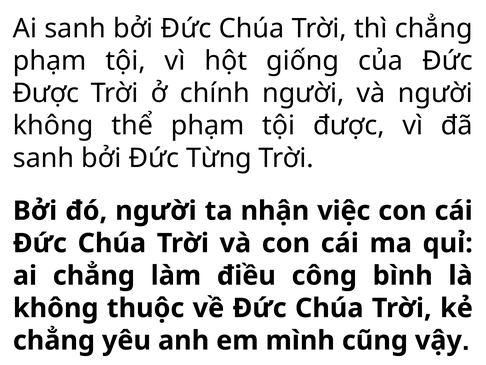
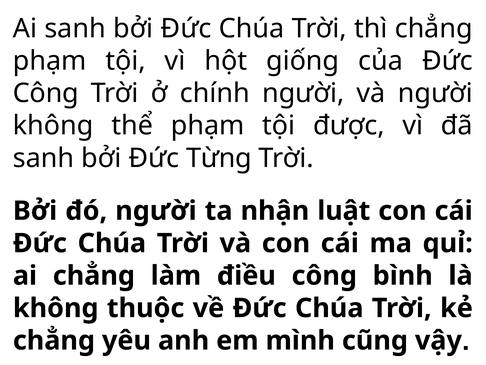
Được at (46, 93): Được -> Công
việc: việc -> luật
